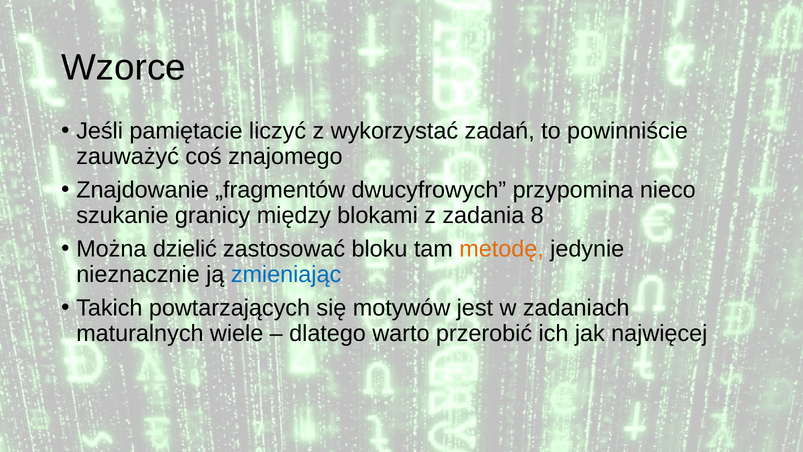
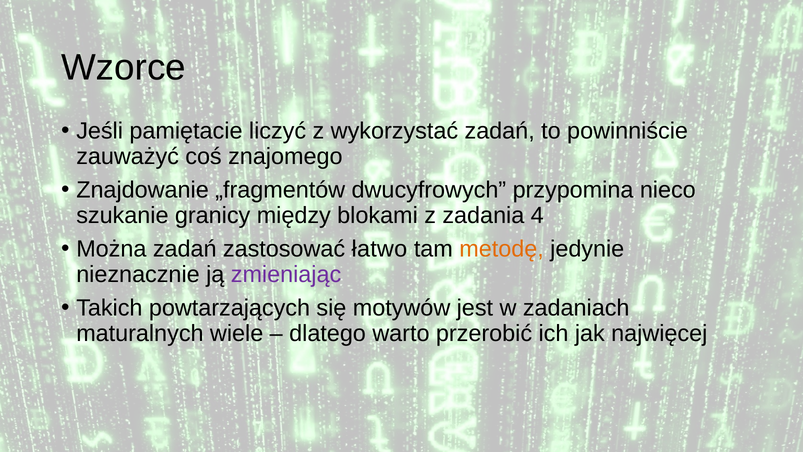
8: 8 -> 4
Można dzielić: dzielić -> zadań
bloku: bloku -> łatwo
zmieniając colour: blue -> purple
